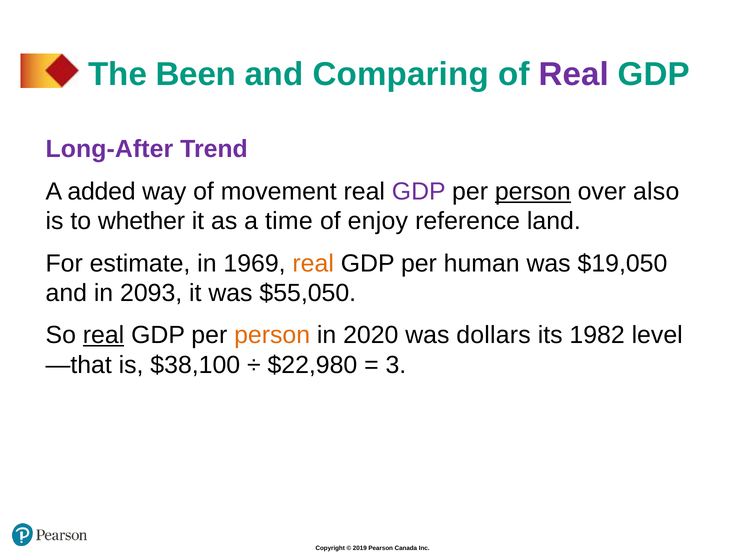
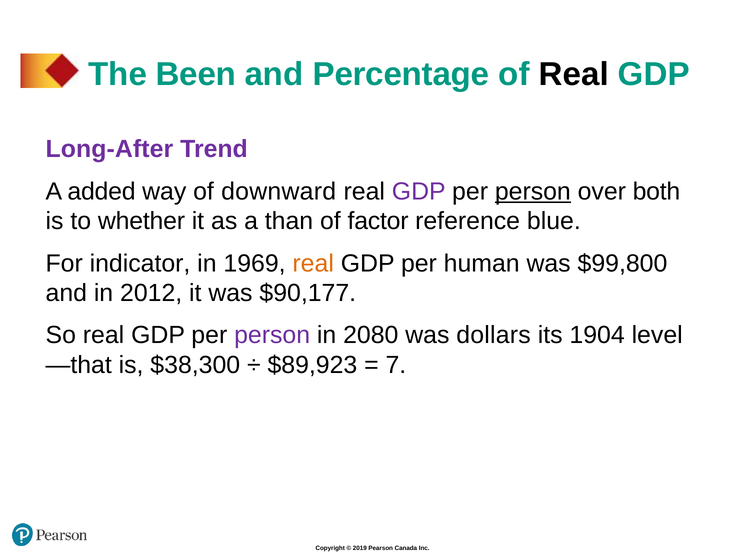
Comparing: Comparing -> Percentage
Real at (574, 74) colour: purple -> black
movement: movement -> downward
also: also -> both
time: time -> than
enjoy: enjoy -> factor
land: land -> blue
estimate: estimate -> indicator
$19,050: $19,050 -> $99,800
2093: 2093 -> 2012
$55,050: $55,050 -> $90,177
real at (104, 336) underline: present -> none
person at (272, 336) colour: orange -> purple
2020: 2020 -> 2080
1982: 1982 -> 1904
$38,100: $38,100 -> $38,300
$22,980: $22,980 -> $89,923
3: 3 -> 7
